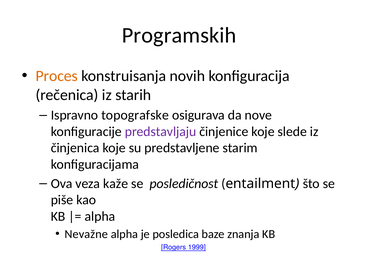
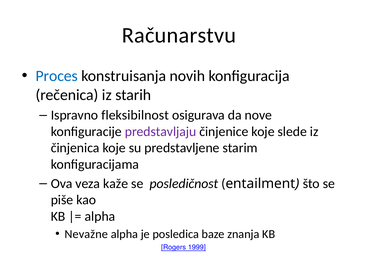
Programskih: Programskih -> Računarstvu
Proces colour: orange -> blue
topografske: topografske -> fleksibilnost
